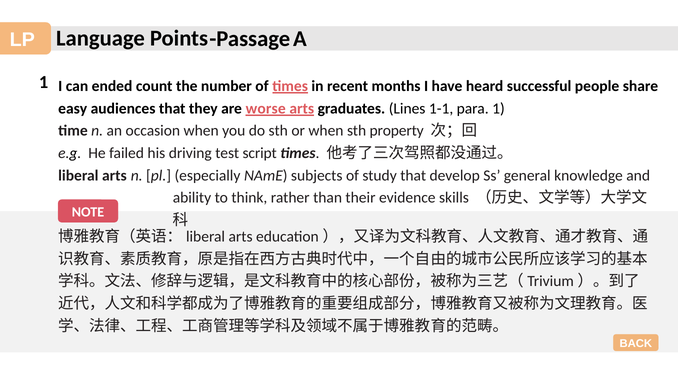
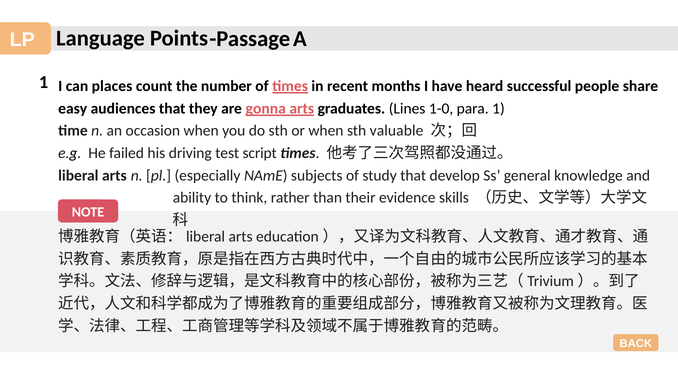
ended: ended -> places
worse: worse -> gonna
1-1: 1-1 -> 1-0
property: property -> valuable
